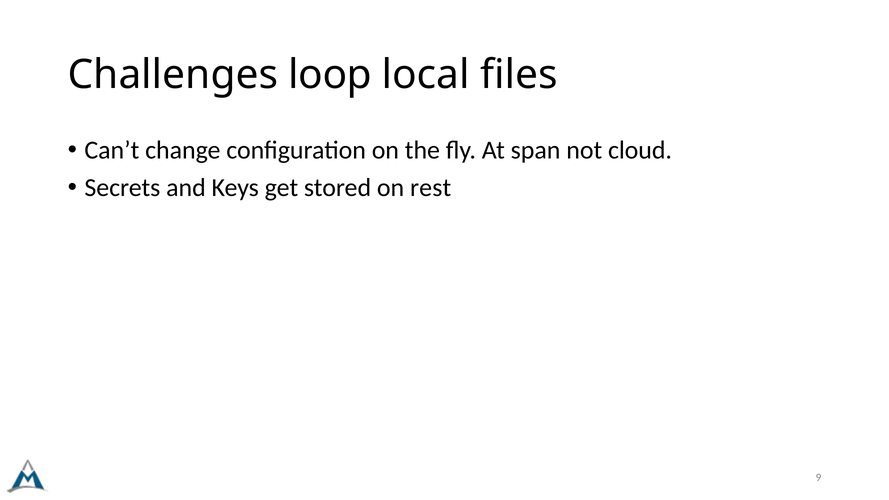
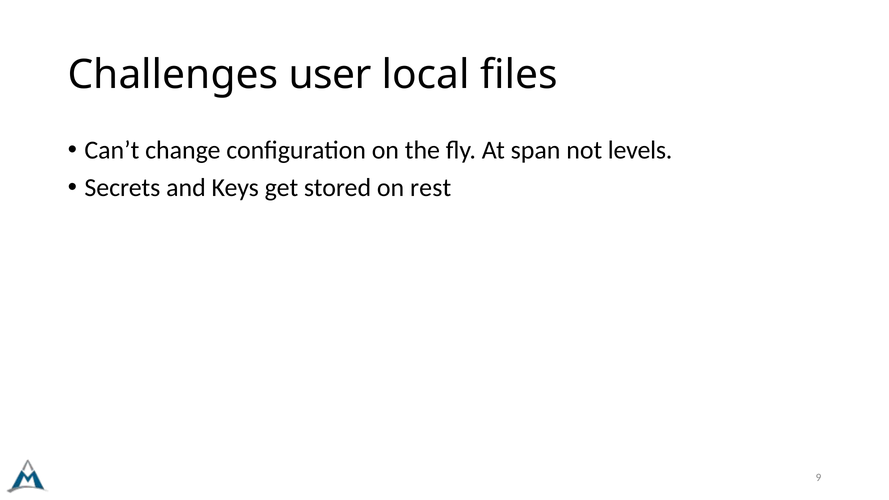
loop: loop -> user
cloud: cloud -> levels
